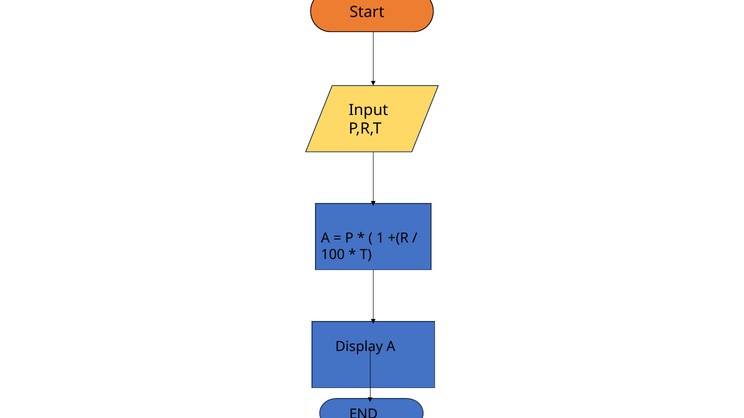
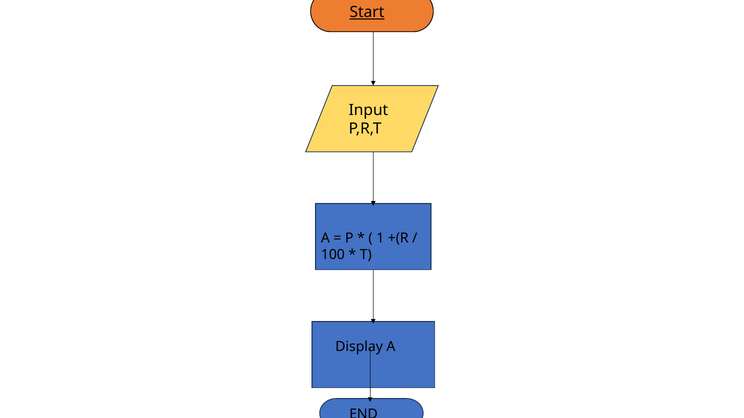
Start underline: none -> present
